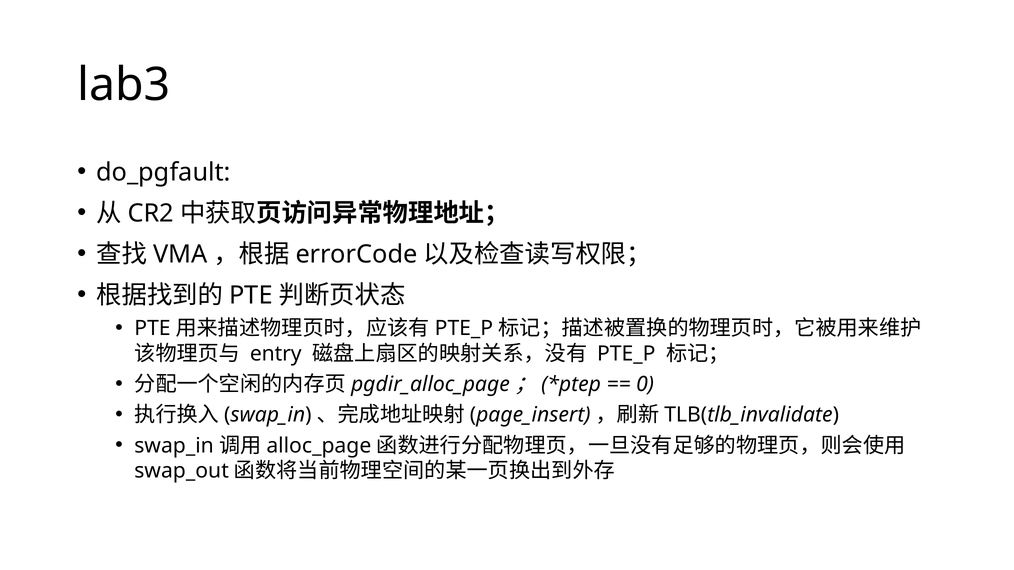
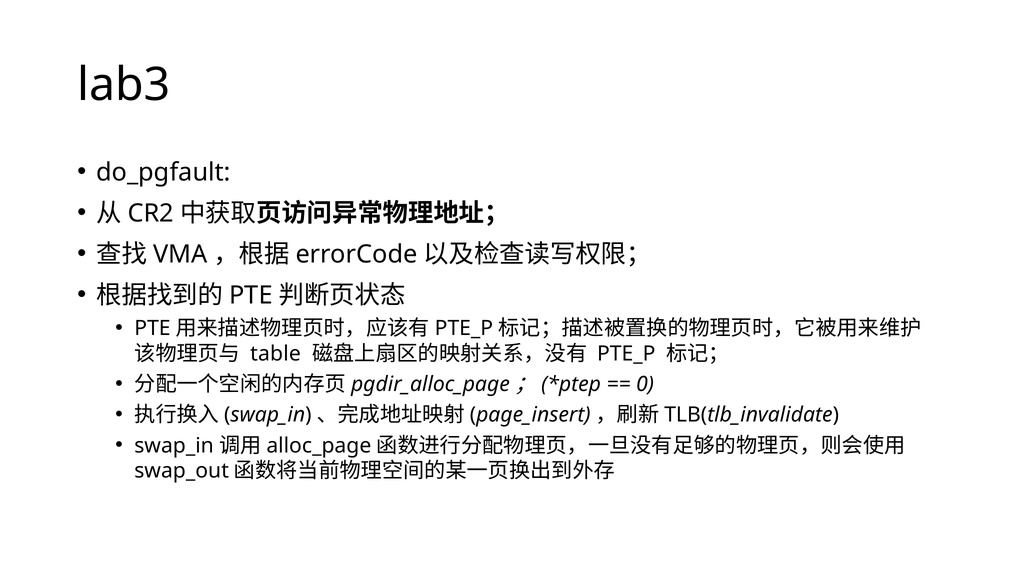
entry: entry -> table
